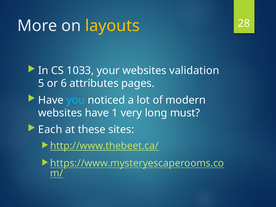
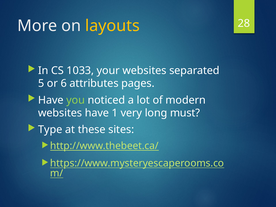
validation: validation -> separated
you colour: light blue -> light green
Each: Each -> Type
